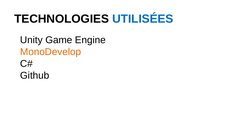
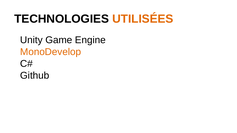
UTILISÉES colour: blue -> orange
